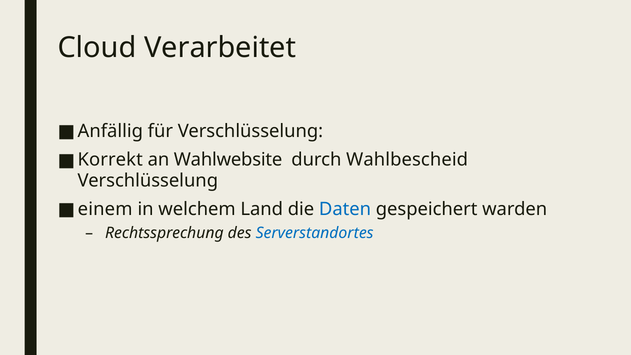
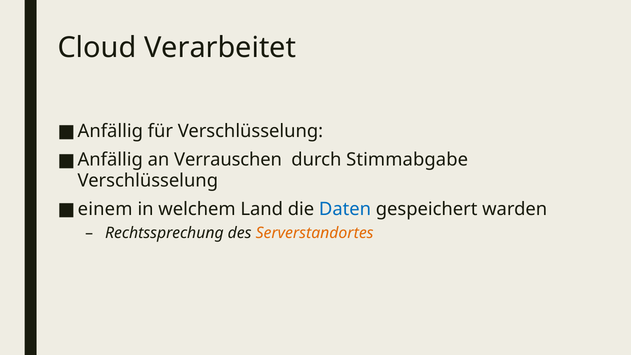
Korrekt at (110, 160): Korrekt -> Anfällig
Wahlwebsite: Wahlwebsite -> Verrauschen
Wahlbescheid: Wahlbescheid -> Stimmabgabe
Serverstandortes colour: blue -> orange
